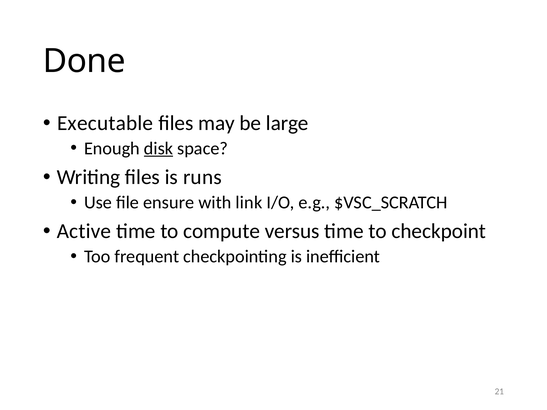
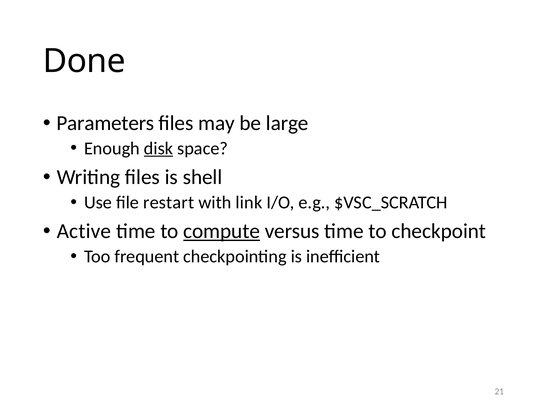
Executable: Executable -> Parameters
runs: runs -> shell
ensure: ensure -> restart
compute underline: none -> present
